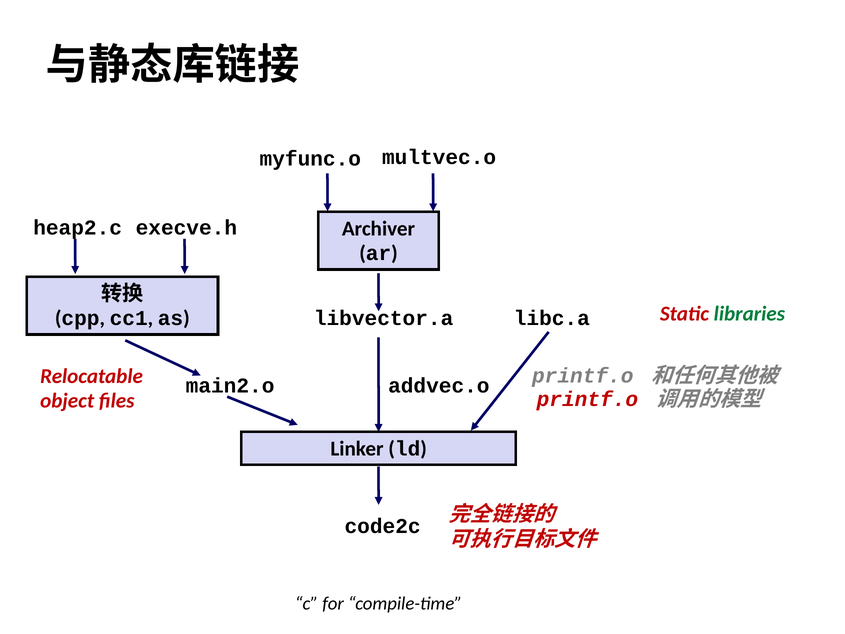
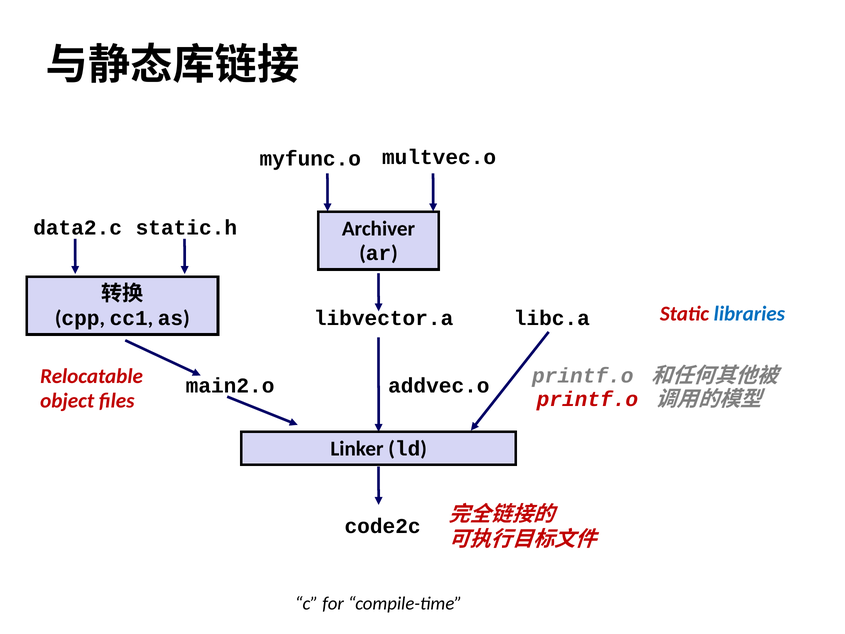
heap2.c: heap2.c -> data2.c
execve.h: execve.h -> static.h
libraries colour: green -> blue
